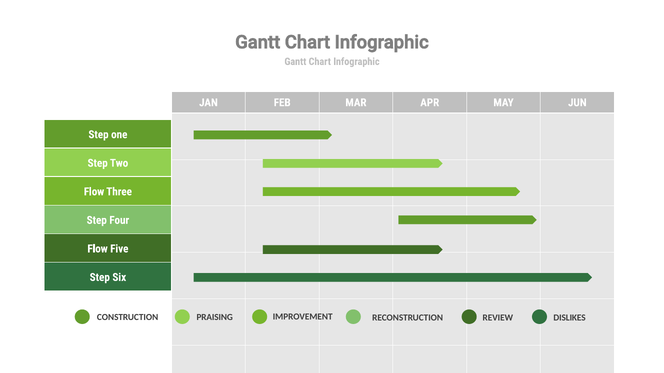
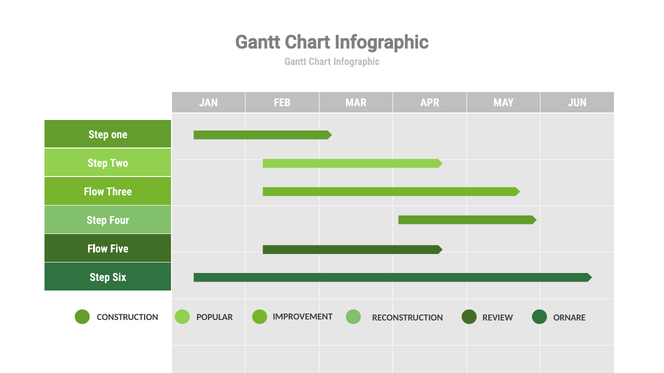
PRAISING: PRAISING -> POPULAR
DISLIKES: DISLIKES -> ORNARE
